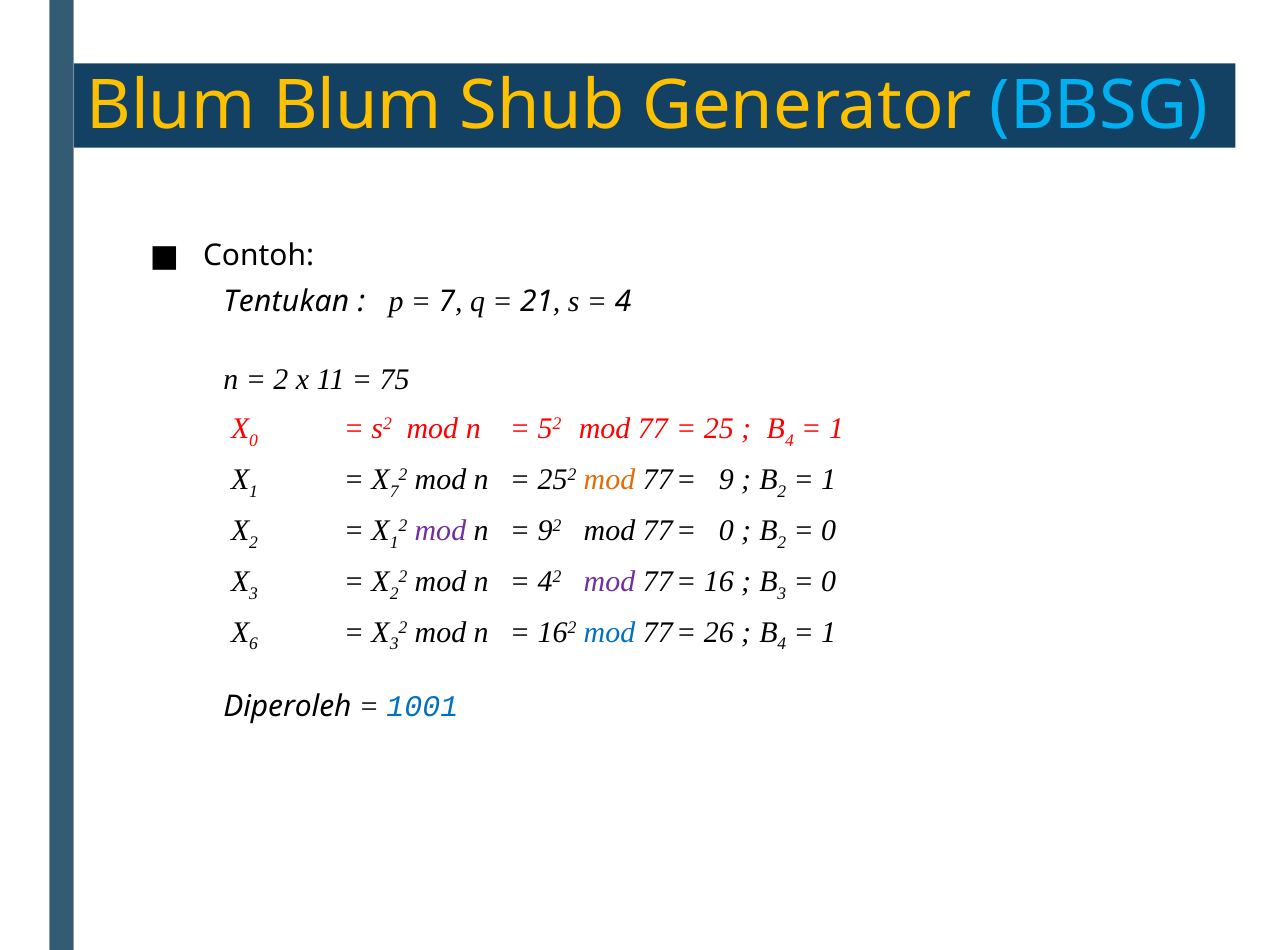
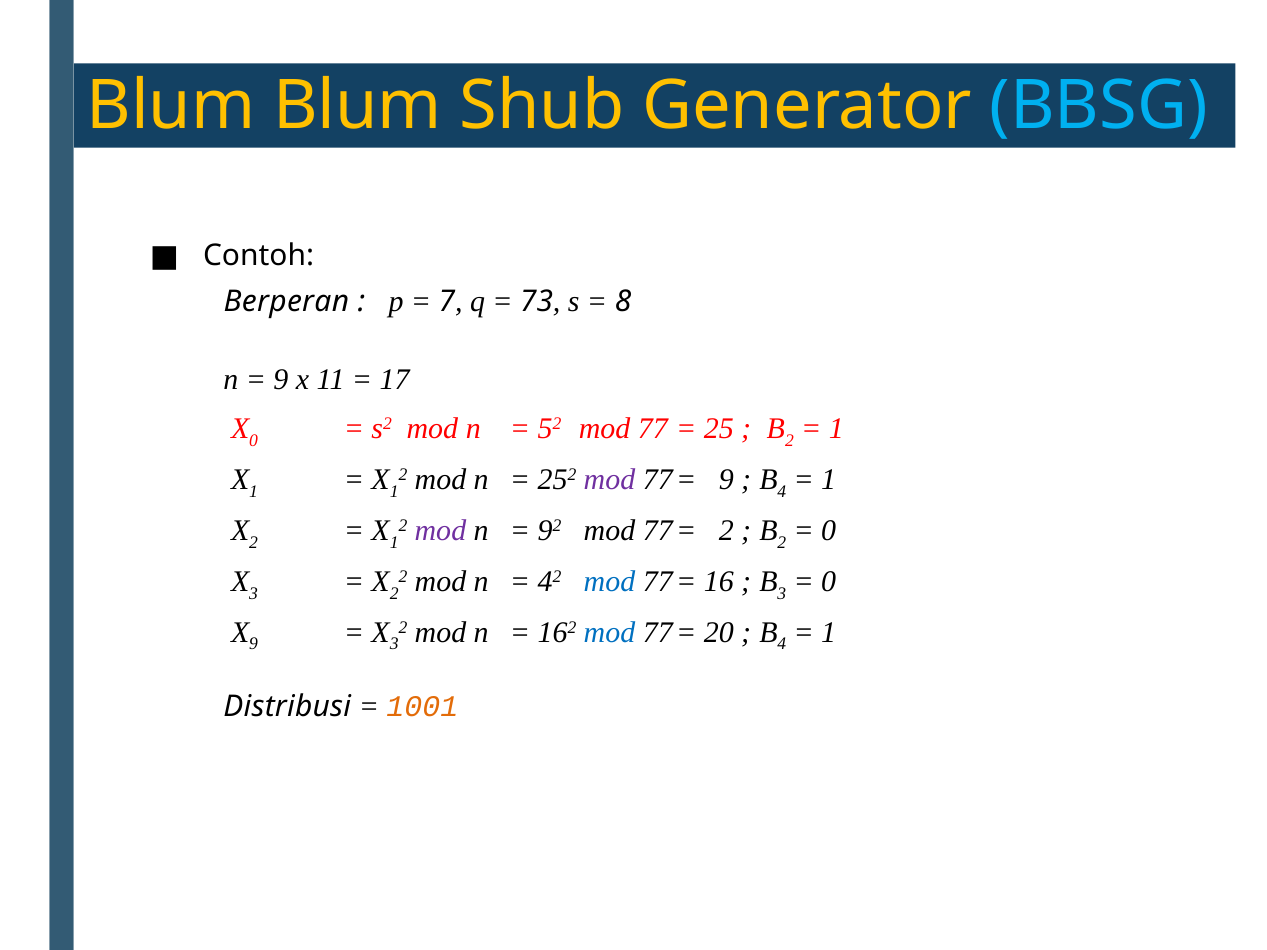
Tentukan: Tentukan -> Berperan
21: 21 -> 73
4 at (623, 302): 4 -> 8
2 at (281, 380): 2 -> 9
75: 75 -> 17
4 at (789, 441): 4 -> 2
7 at (394, 492): 7 -> 1
mod at (610, 480) colour: orange -> purple
2 at (782, 492): 2 -> 4
0 at (726, 531): 0 -> 2
mod at (610, 582) colour: purple -> blue
X 6: 6 -> 9
26: 26 -> 20
Diperoleh: Diperoleh -> Distribusi
1001 colour: blue -> orange
